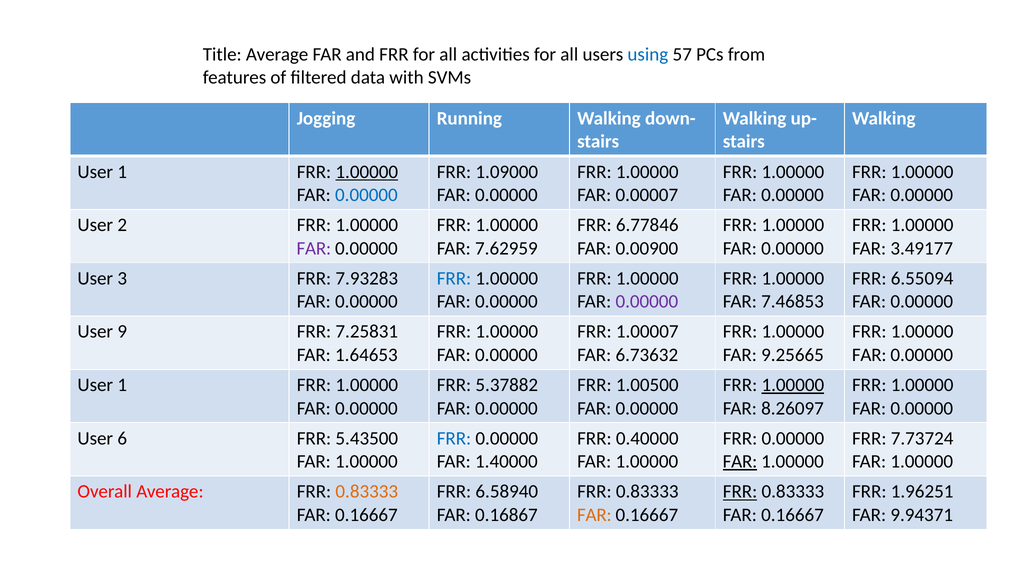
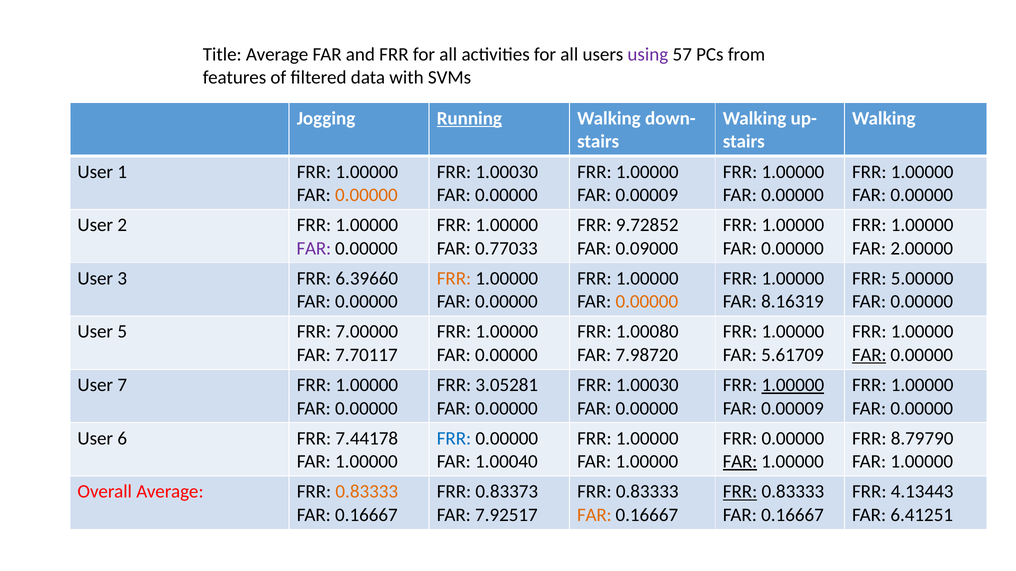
using colour: blue -> purple
Running underline: none -> present
1.00000 at (367, 172) underline: present -> none
1.09000 at (507, 172): 1.09000 -> 1.00030
0.00000 at (366, 195) colour: blue -> orange
0.00007 at (647, 195): 0.00007 -> 0.00009
6.77846: 6.77846 -> 9.72852
7.62959: 7.62959 -> 0.77033
0.00900: 0.00900 -> 0.09000
3.49177: 3.49177 -> 2.00000
7.93283: 7.93283 -> 6.39660
FRR at (454, 279) colour: blue -> orange
6.55094: 6.55094 -> 5.00000
0.00000 at (647, 302) colour: purple -> orange
7.46853: 7.46853 -> 8.16319
9: 9 -> 5
7.25831: 7.25831 -> 7.00000
1.00007: 1.00007 -> 1.00080
1.64653: 1.64653 -> 7.70117
6.73632: 6.73632 -> 7.98720
9.25665: 9.25665 -> 5.61709
FAR at (869, 355) underline: none -> present
1 at (122, 385): 1 -> 7
5.37882: 5.37882 -> 3.05281
1.00500 at (647, 385): 1.00500 -> 1.00030
8.26097 at (792, 409): 8.26097 -> 0.00009
5.43500: 5.43500 -> 7.44178
0.40000 at (647, 439): 0.40000 -> 1.00000
7.73724: 7.73724 -> 8.79790
1.40000: 1.40000 -> 1.00040
6.58940: 6.58940 -> 0.83373
1.96251: 1.96251 -> 4.13443
0.16867: 0.16867 -> 7.92517
9.94371: 9.94371 -> 6.41251
